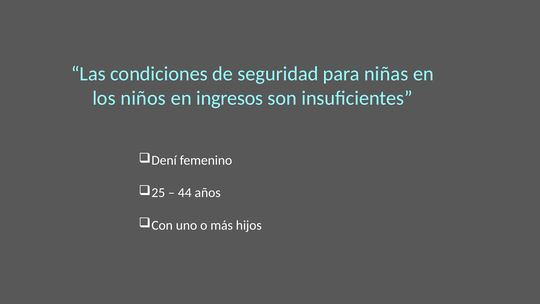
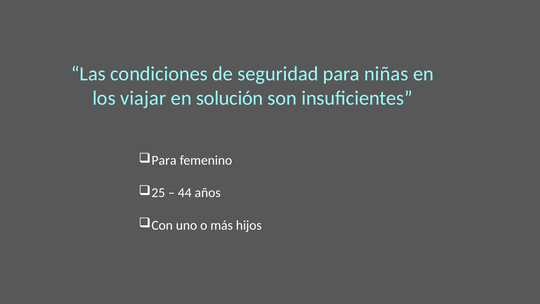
niños: niños -> viajar
ingresos: ingresos -> solución
Dení at (164, 160): Dení -> Para
